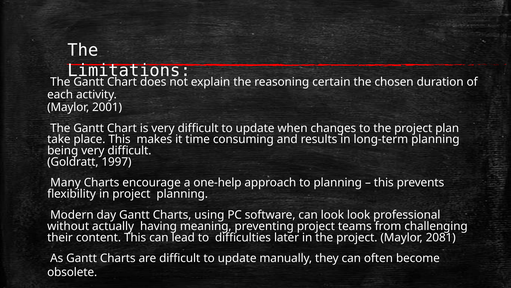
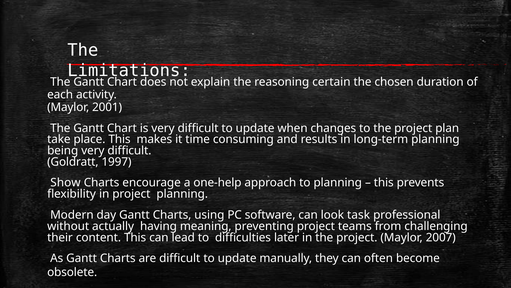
Many: Many -> Show
look look: look -> task
2081: 2081 -> 2007
